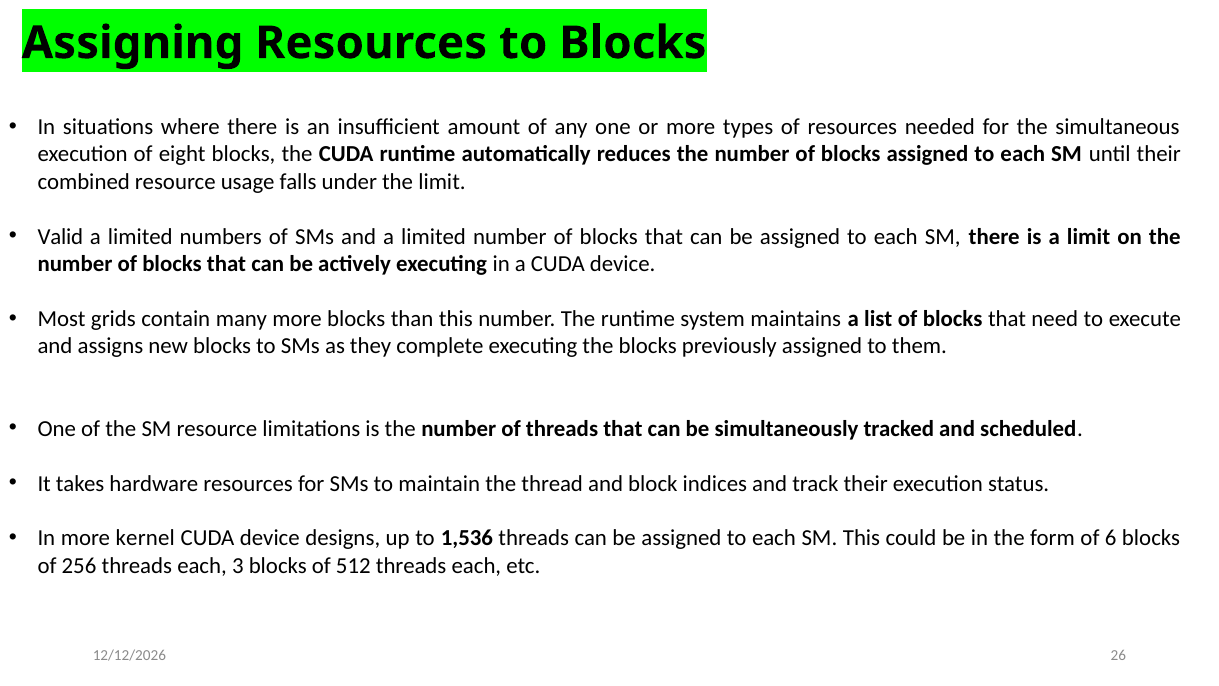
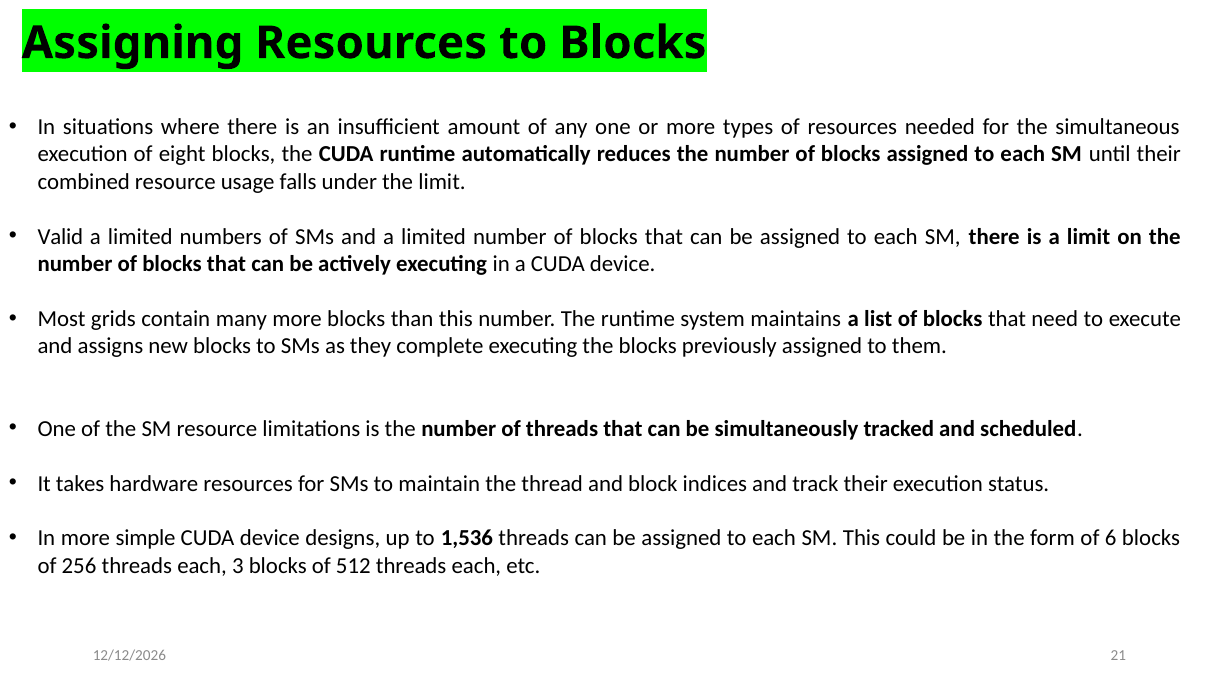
kernel: kernel -> simple
26: 26 -> 21
